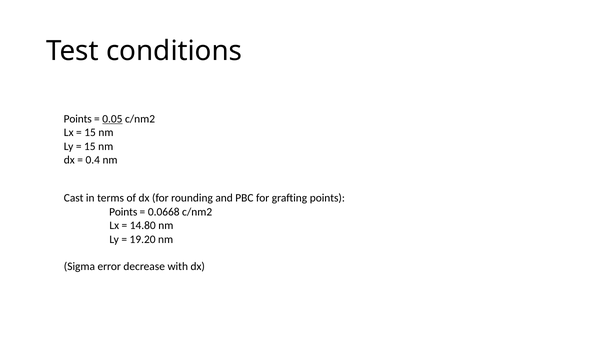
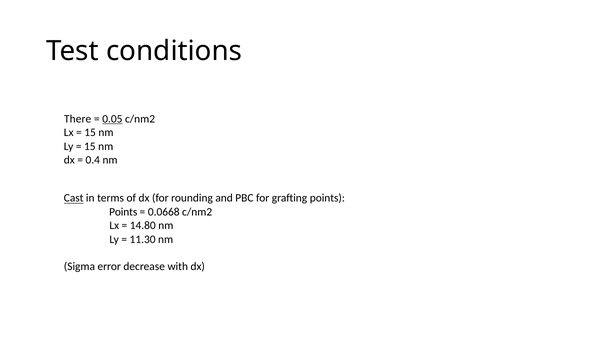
Points at (78, 119): Points -> There
Cast underline: none -> present
19.20: 19.20 -> 11.30
